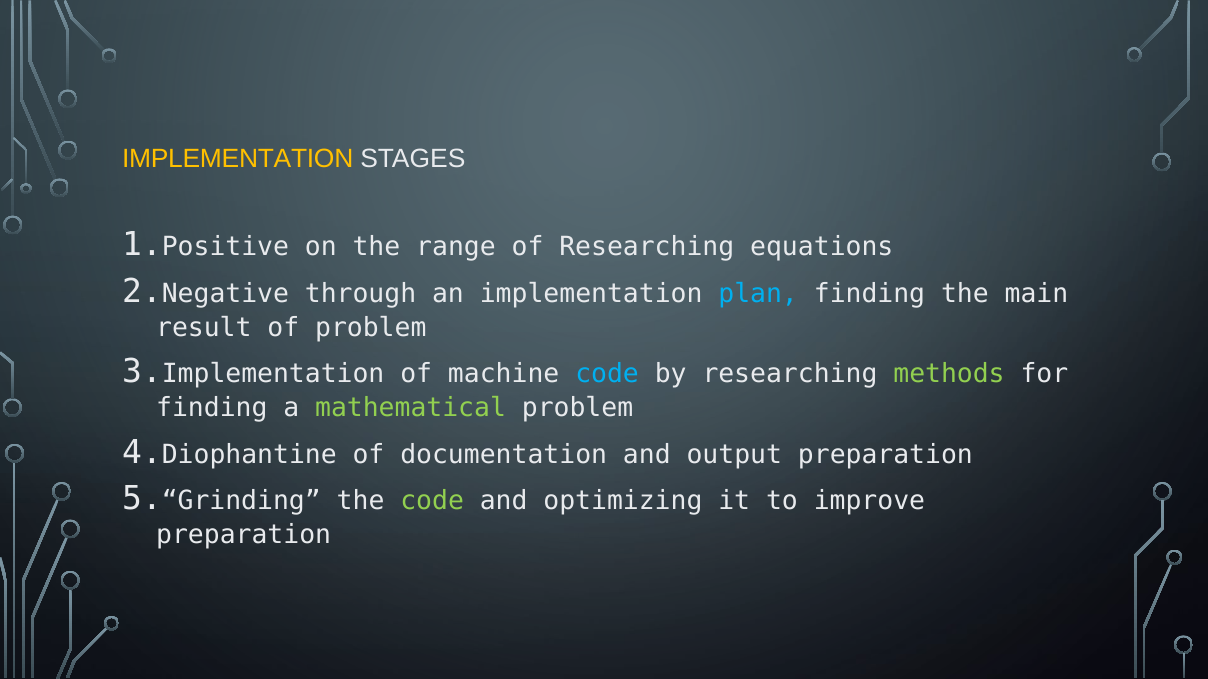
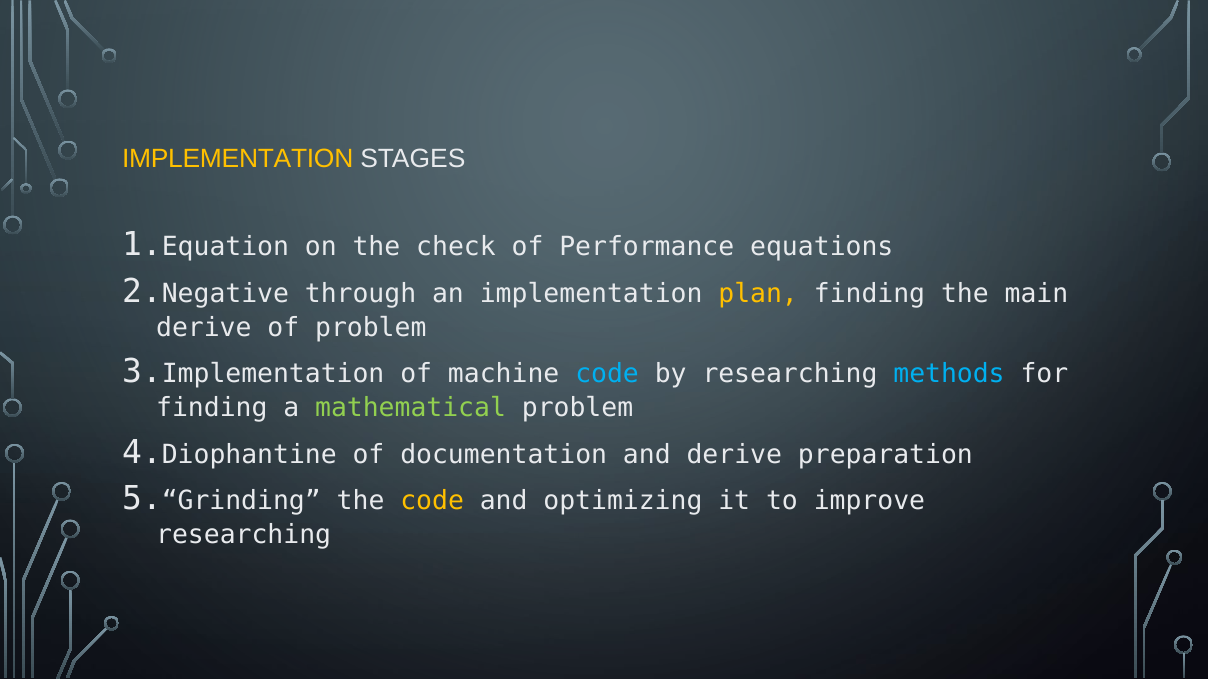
Positive: Positive -> Equation
range: range -> check
of Researching: Researching -> Performance
plan colour: light blue -> yellow
result at (204, 328): result -> derive
methods colour: light green -> light blue
and output: output -> derive
code at (432, 501) colour: light green -> yellow
preparation at (244, 535): preparation -> researching
